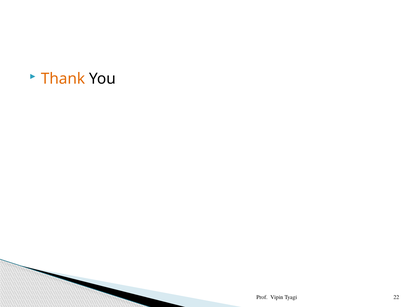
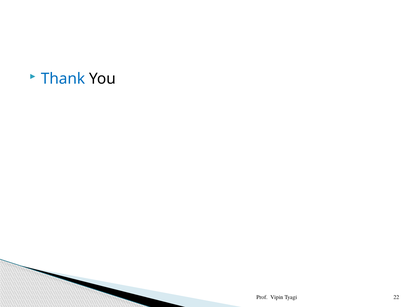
Thank colour: orange -> blue
